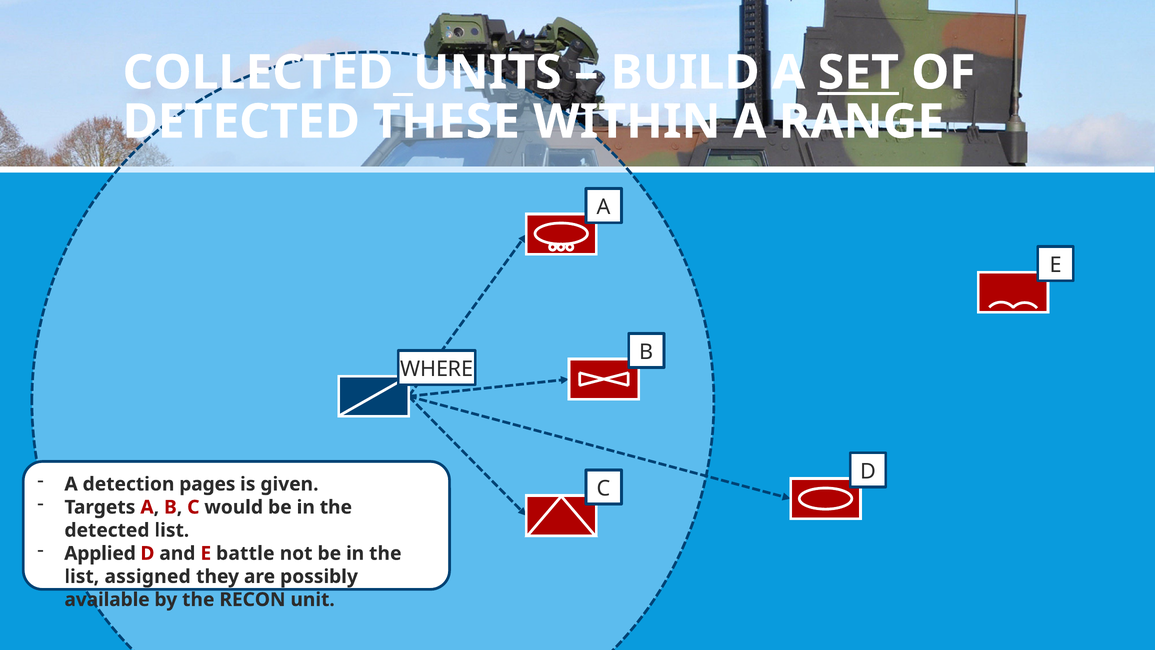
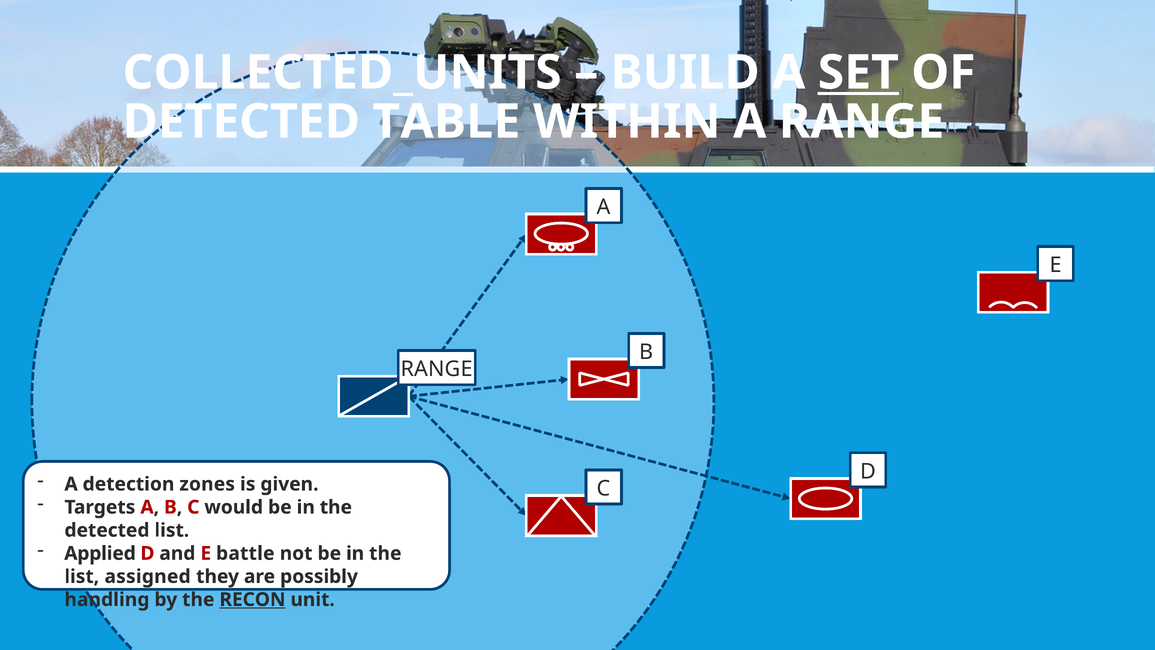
THESE: THESE -> TABLE
WHERE at (437, 369): WHERE -> RANGE
pages: pages -> zones
available: available -> handling
RECON underline: none -> present
